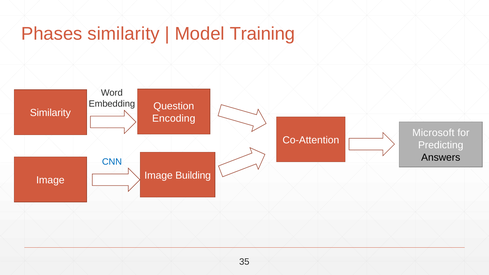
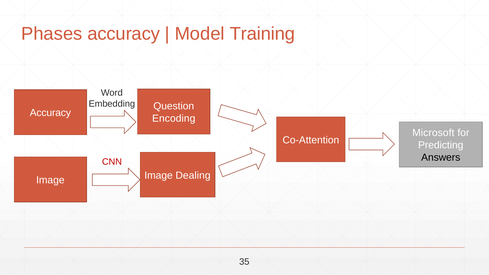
Phases similarity: similarity -> accuracy
Similarity at (50, 113): Similarity -> Accuracy
CNN colour: blue -> red
Building: Building -> Dealing
